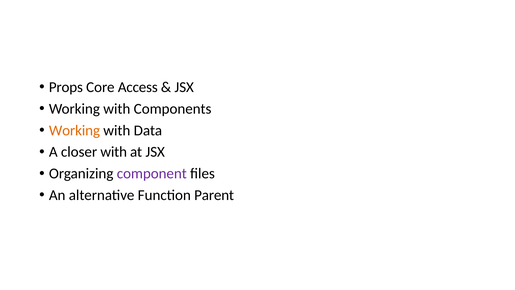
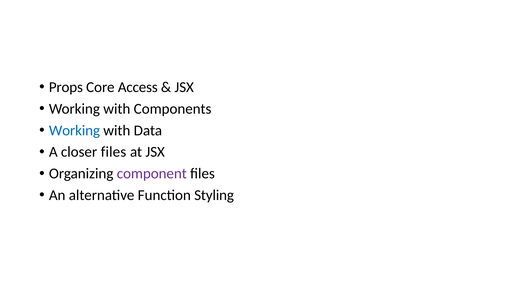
Working at (74, 130) colour: orange -> blue
closer with: with -> files
Parent: Parent -> Styling
